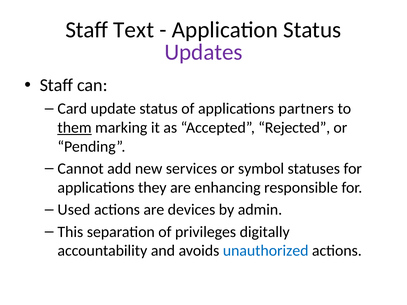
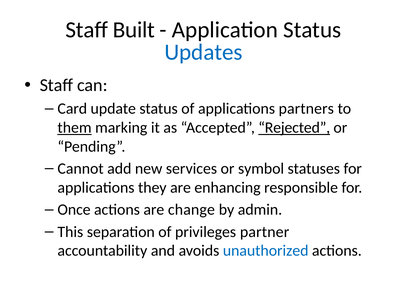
Text: Text -> Built
Updates colour: purple -> blue
Rejected underline: none -> present
Used: Used -> Once
devices: devices -> change
digitally: digitally -> partner
